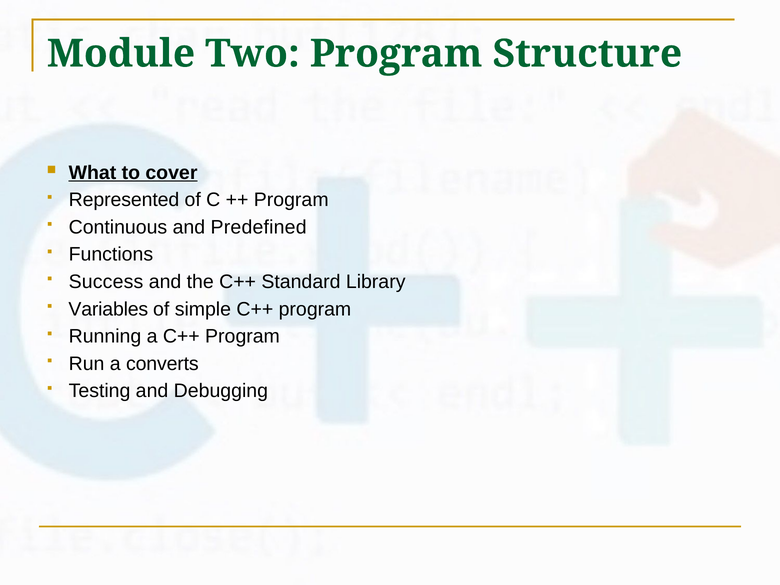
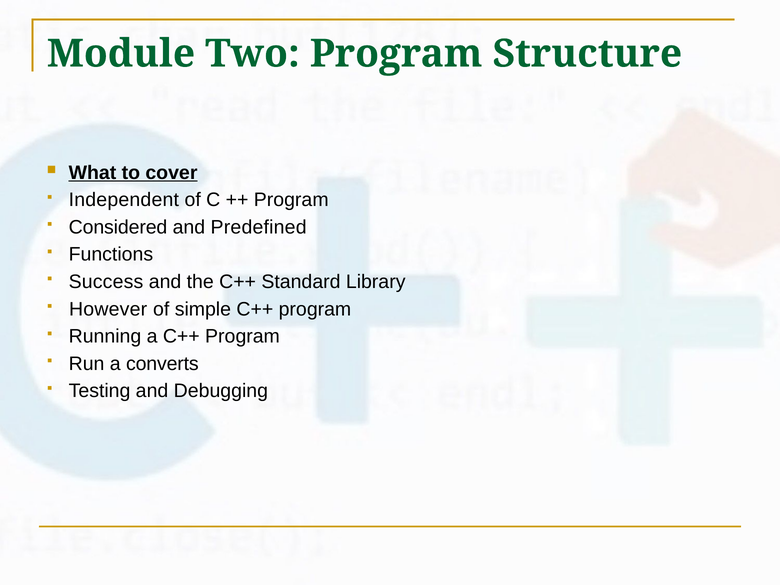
Represented: Represented -> Independent
Continuous: Continuous -> Considered
Variables: Variables -> However
